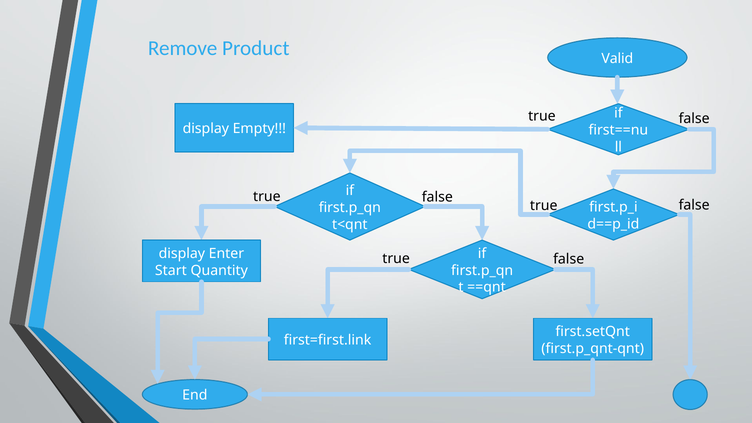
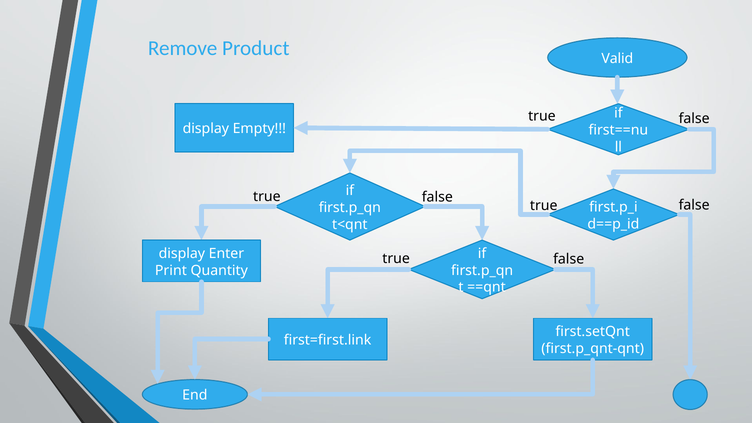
Start: Start -> Print
